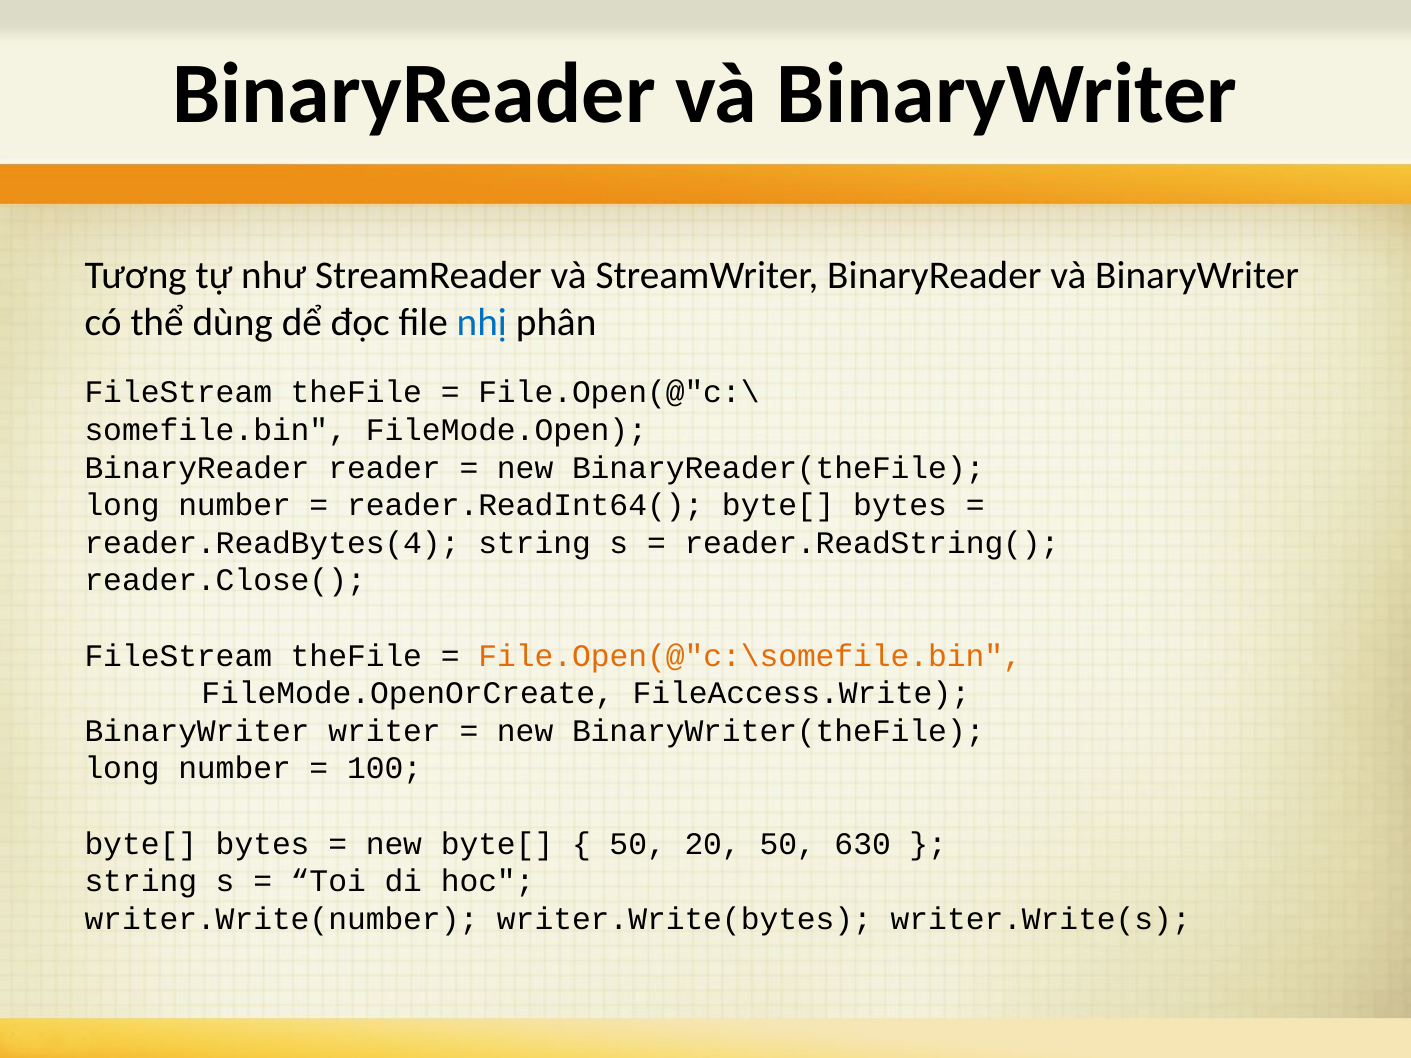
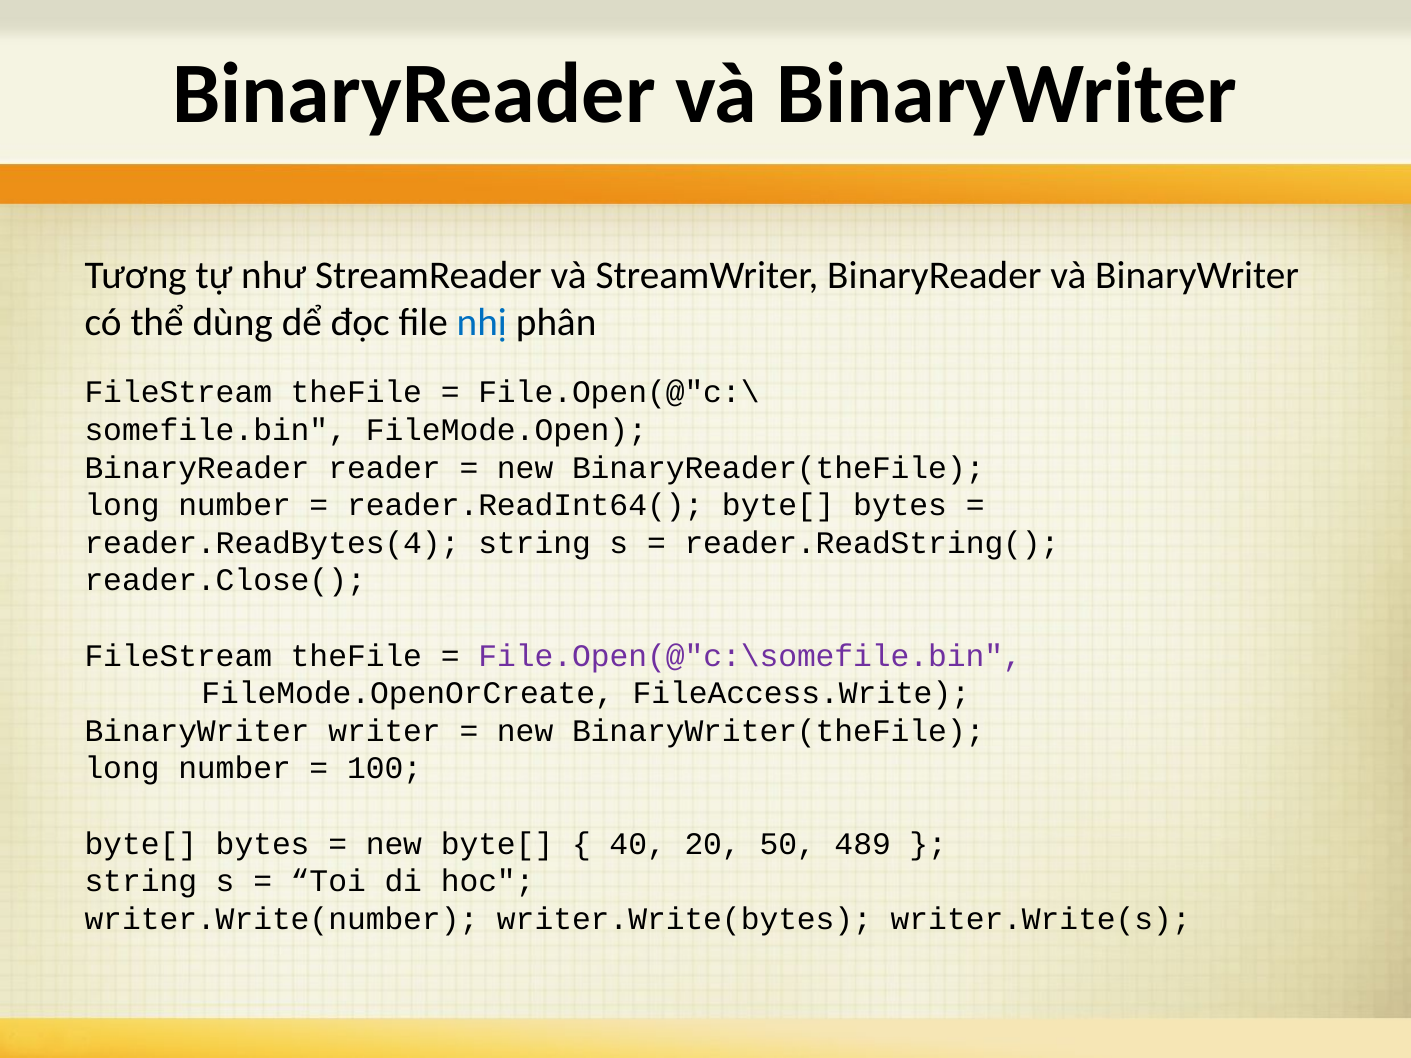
File.Open(@"c:\somefile.bin colour: orange -> purple
50 at (638, 844): 50 -> 40
630: 630 -> 489
